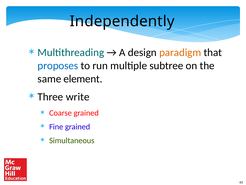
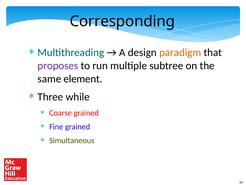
Independently: Independently -> Corresponding
proposes colour: blue -> purple
write: write -> while
